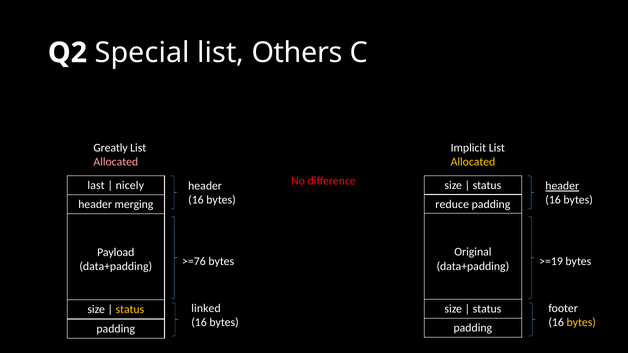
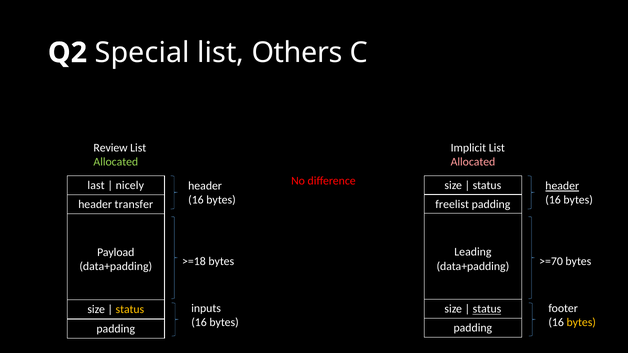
Greatly: Greatly -> Review
Allocated at (116, 162) colour: pink -> light green
Allocated at (473, 162) colour: yellow -> pink
reduce: reduce -> freelist
merging: merging -> transfer
Original: Original -> Leading
>=76: >=76 -> >=18
>=19: >=19 -> >=70
linked: linked -> inputs
status at (487, 309) underline: none -> present
